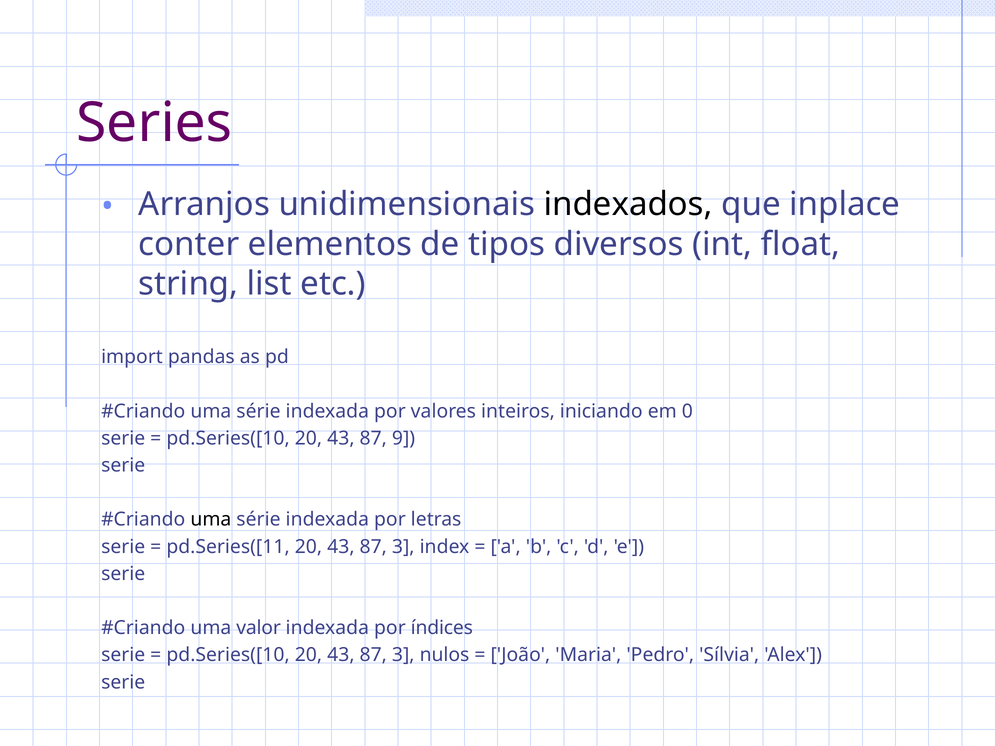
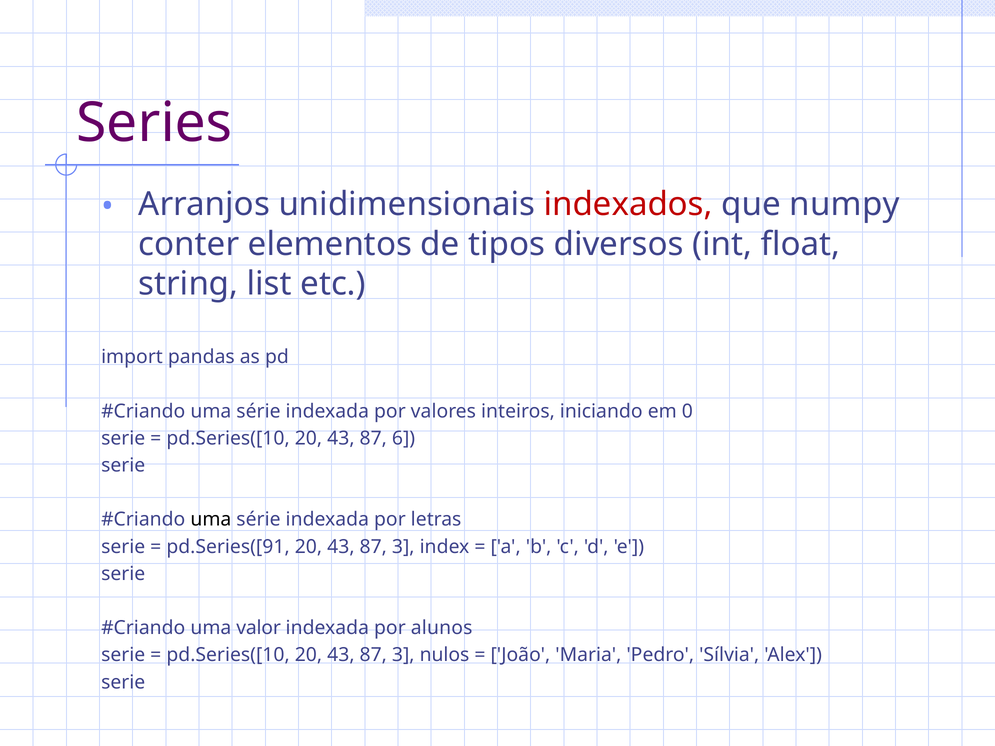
indexados colour: black -> red
inplace: inplace -> numpy
9: 9 -> 6
pd.Series([11: pd.Series([11 -> pd.Series([91
índices: índices -> alunos
